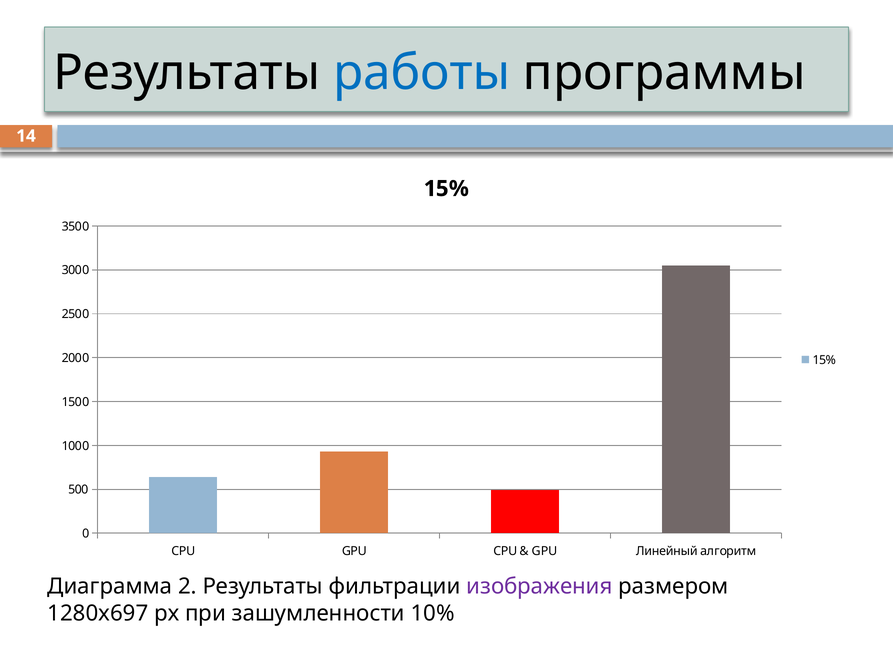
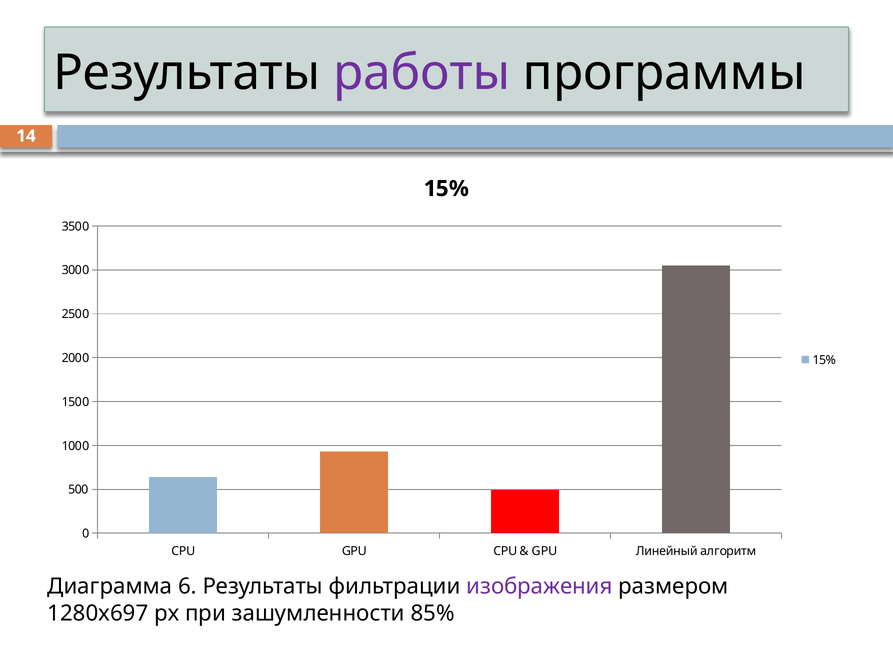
работы colour: blue -> purple
2: 2 -> 6
10%: 10% -> 85%
